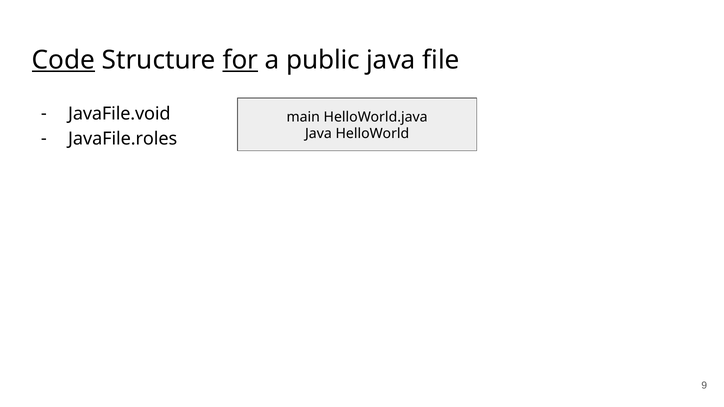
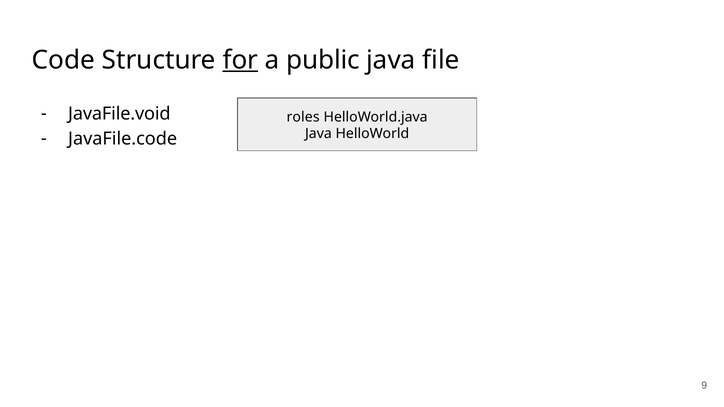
Code underline: present -> none
main: main -> roles
JavaFile.roles: JavaFile.roles -> JavaFile.code
